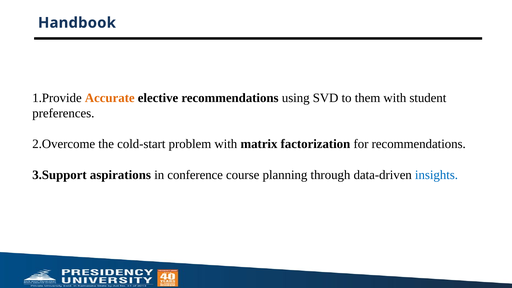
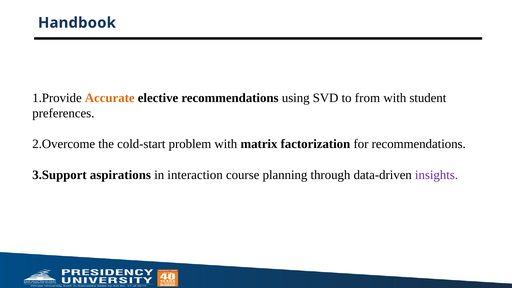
them: them -> from
conference: conference -> interaction
insights colour: blue -> purple
